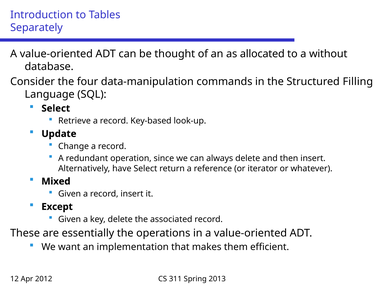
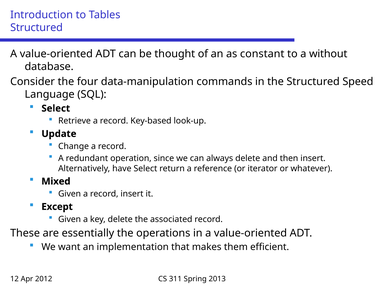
Separately at (36, 28): Separately -> Structured
allocated: allocated -> constant
Filling: Filling -> Speed
